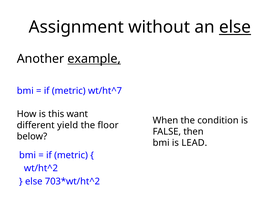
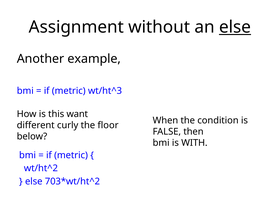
example underline: present -> none
wt/ht^7: wt/ht^7 -> wt/ht^3
yield: yield -> curly
LEAD: LEAD -> WITH
